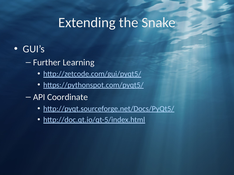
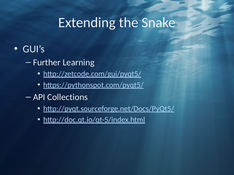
Coordinate: Coordinate -> Collections
